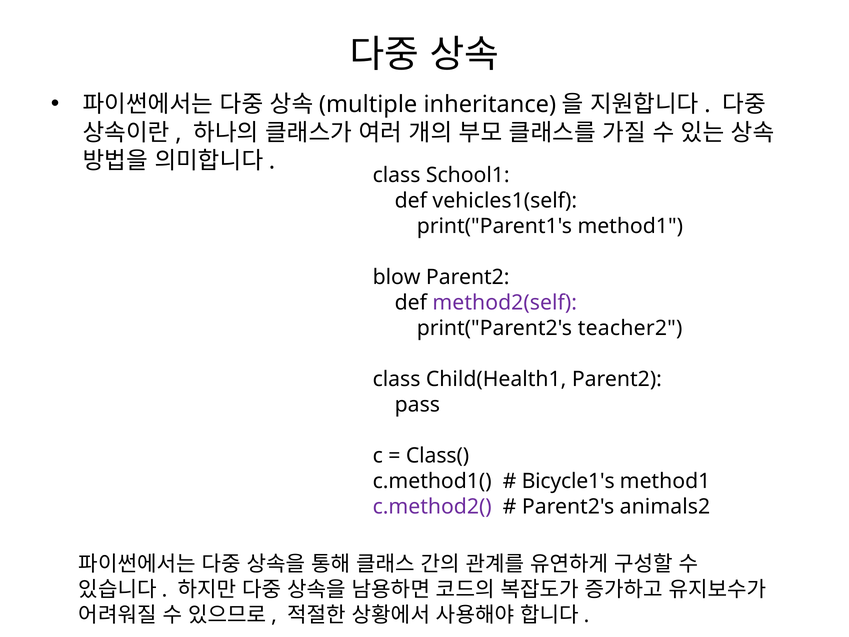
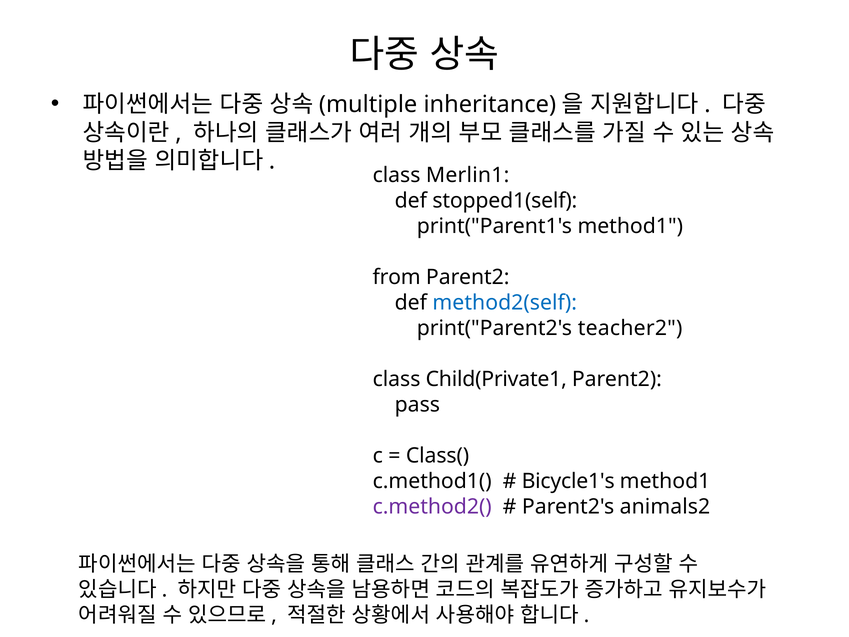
School1: School1 -> Merlin1
vehicles1(self: vehicles1(self -> stopped1(self
blow: blow -> from
method2(self colour: purple -> blue
Child(Health1: Child(Health1 -> Child(Private1
